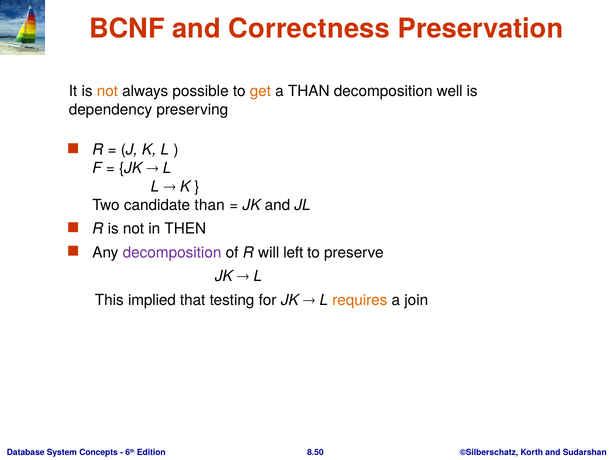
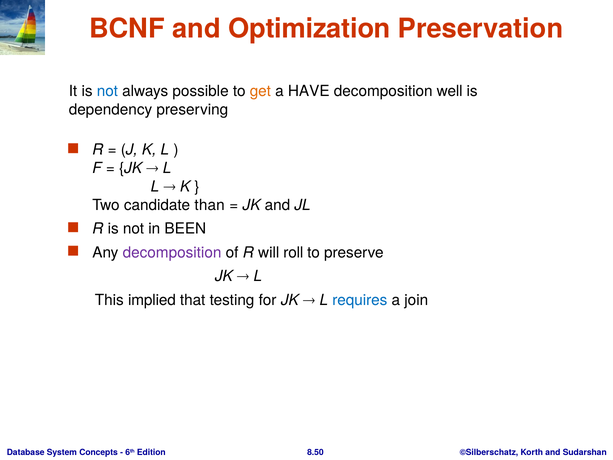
Correctness: Correctness -> Optimization
not at (107, 91) colour: orange -> blue
a THAN: THAN -> HAVE
THEN: THEN -> BEEN
left: left -> roll
requires colour: orange -> blue
